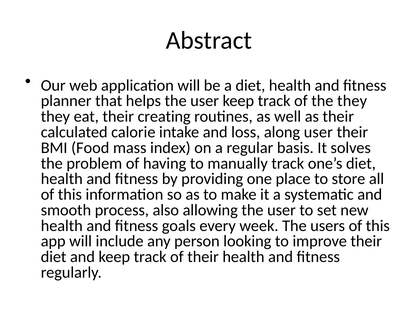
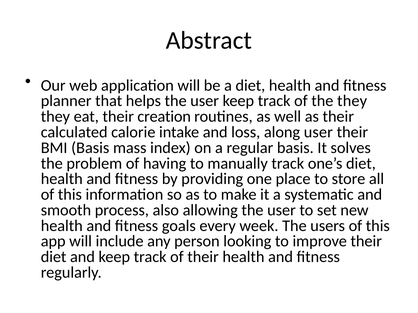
creating: creating -> creation
BMI Food: Food -> Basis
